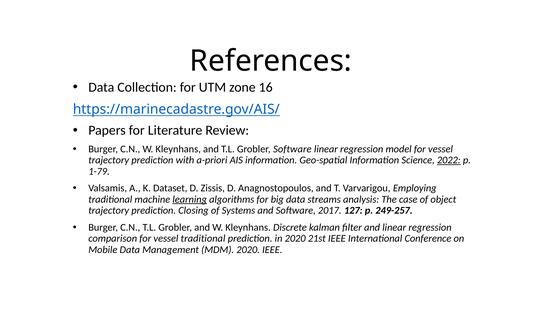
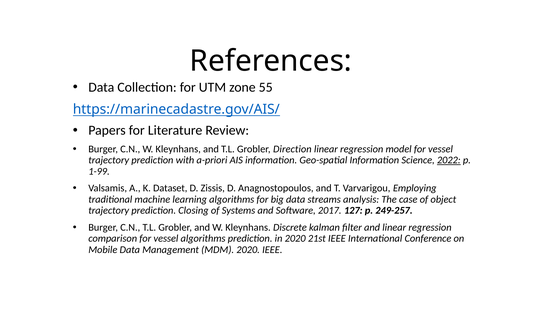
16: 16 -> 55
Grobler Software: Software -> Direction
1-79: 1-79 -> 1-99
learning underline: present -> none
vessel traditional: traditional -> algorithms
